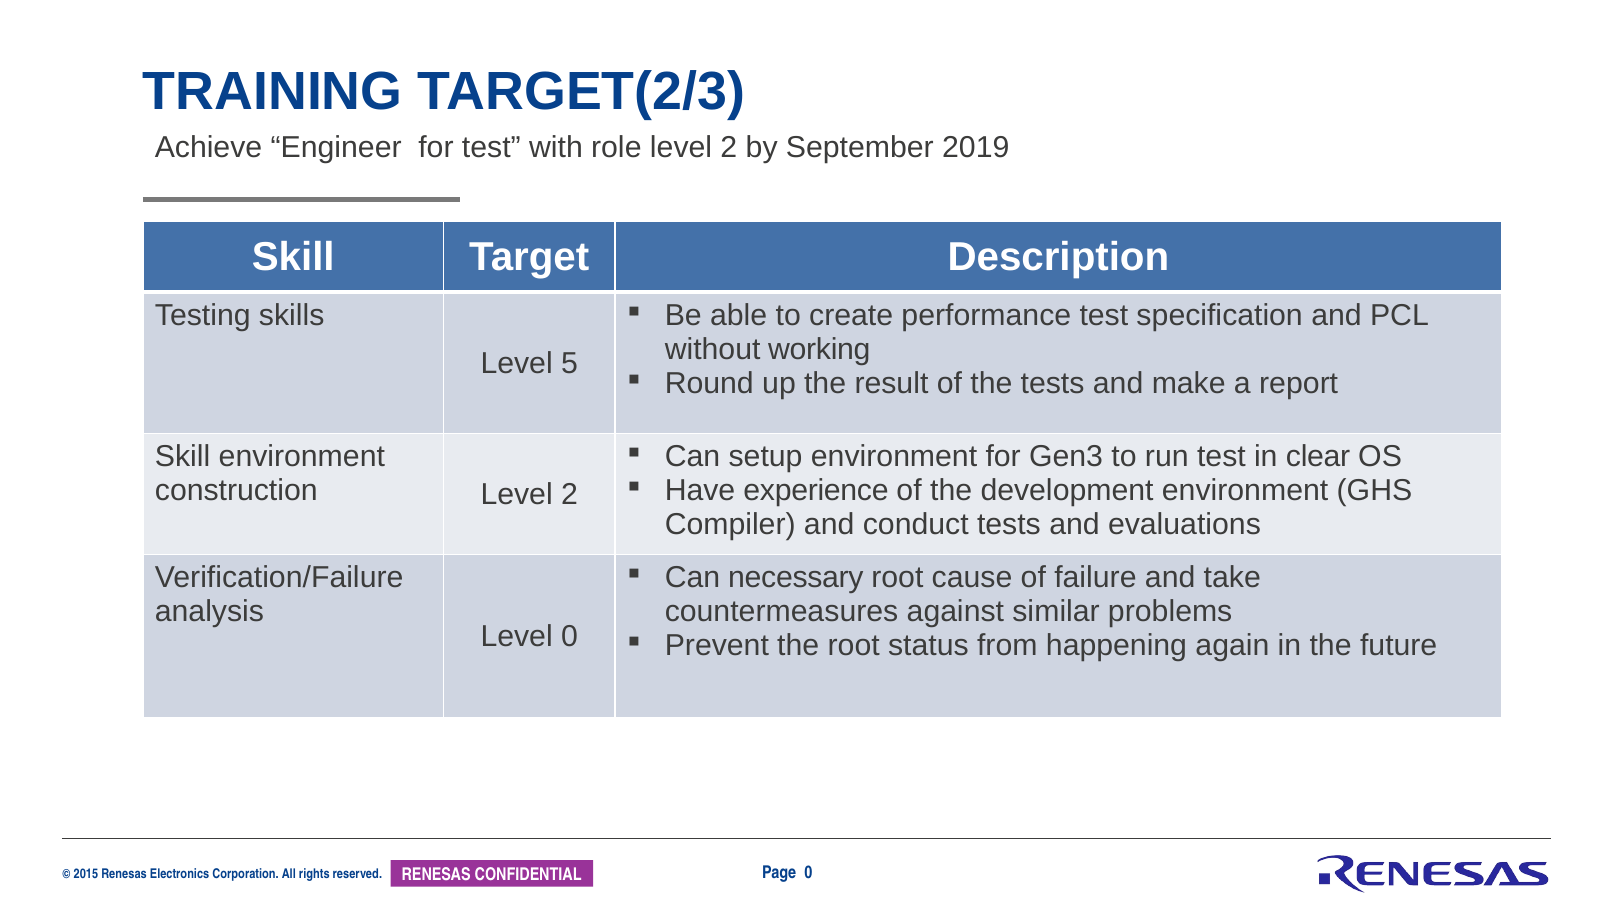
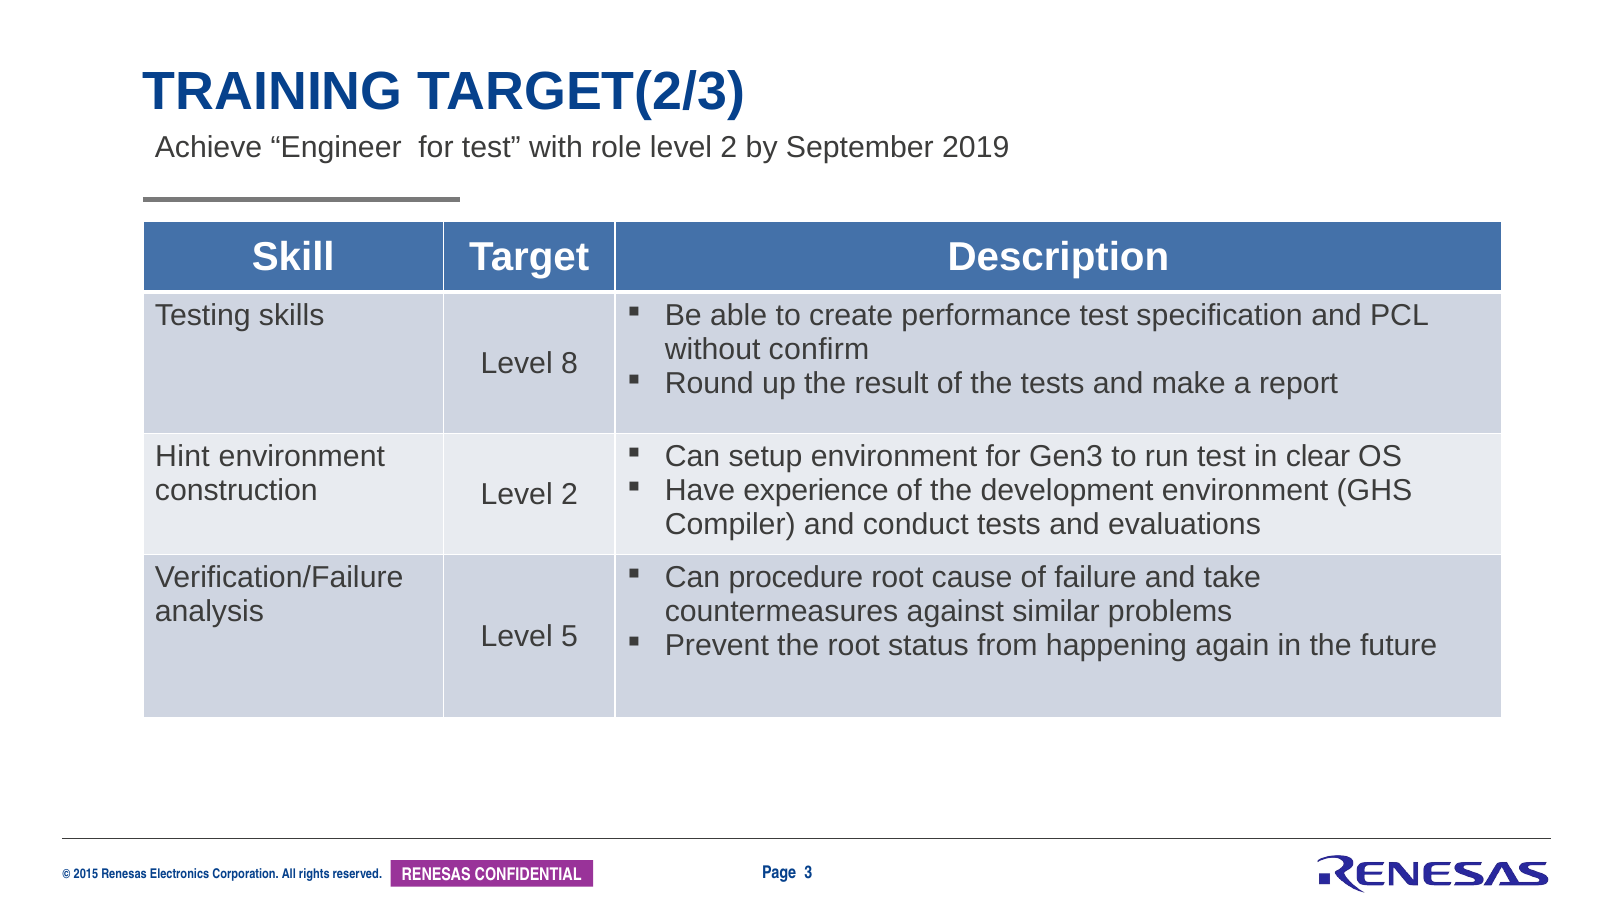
working: working -> confirm
5: 5 -> 8
Skill at (183, 457): Skill -> Hint
necessary: necessary -> procedure
Level 0: 0 -> 5
Page 0: 0 -> 3
